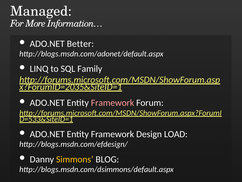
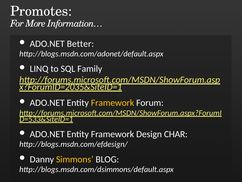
Managed: Managed -> Promotes
Framework at (113, 103) colour: pink -> yellow
LOAD: LOAD -> CHAR
